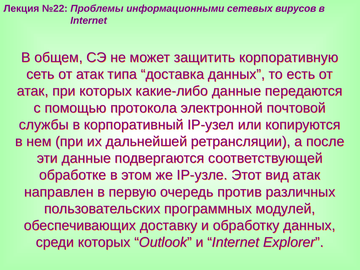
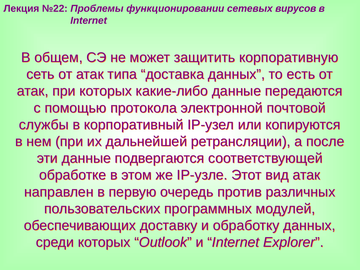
информационными: информационными -> функционировании
